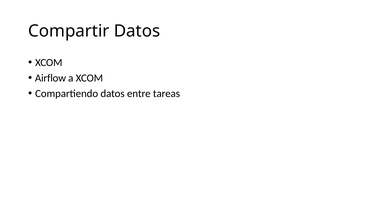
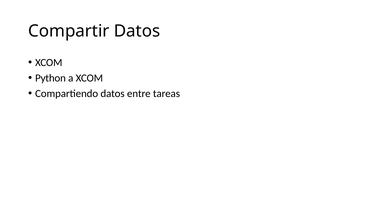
Airflow: Airflow -> Python
